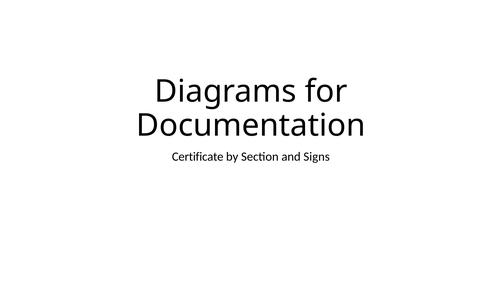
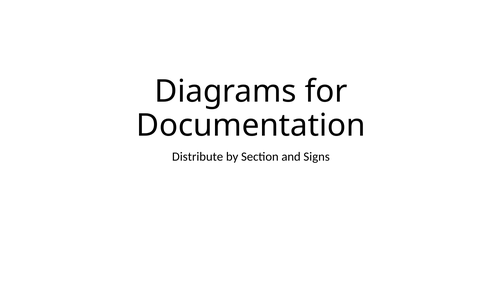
Certificate: Certificate -> Distribute
